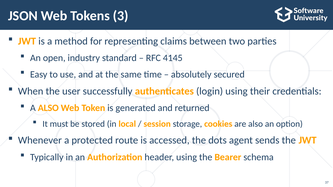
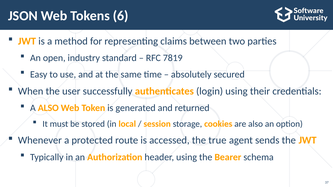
3: 3 -> 6
4145: 4145 -> 7819
dots: dots -> true
